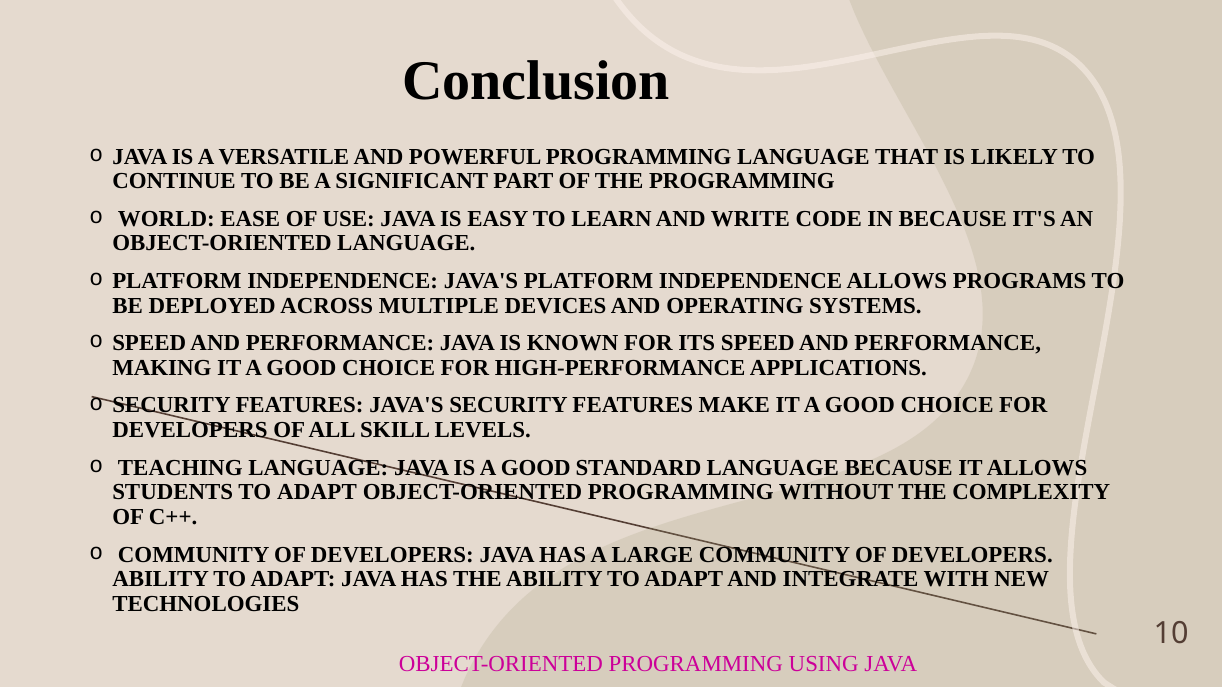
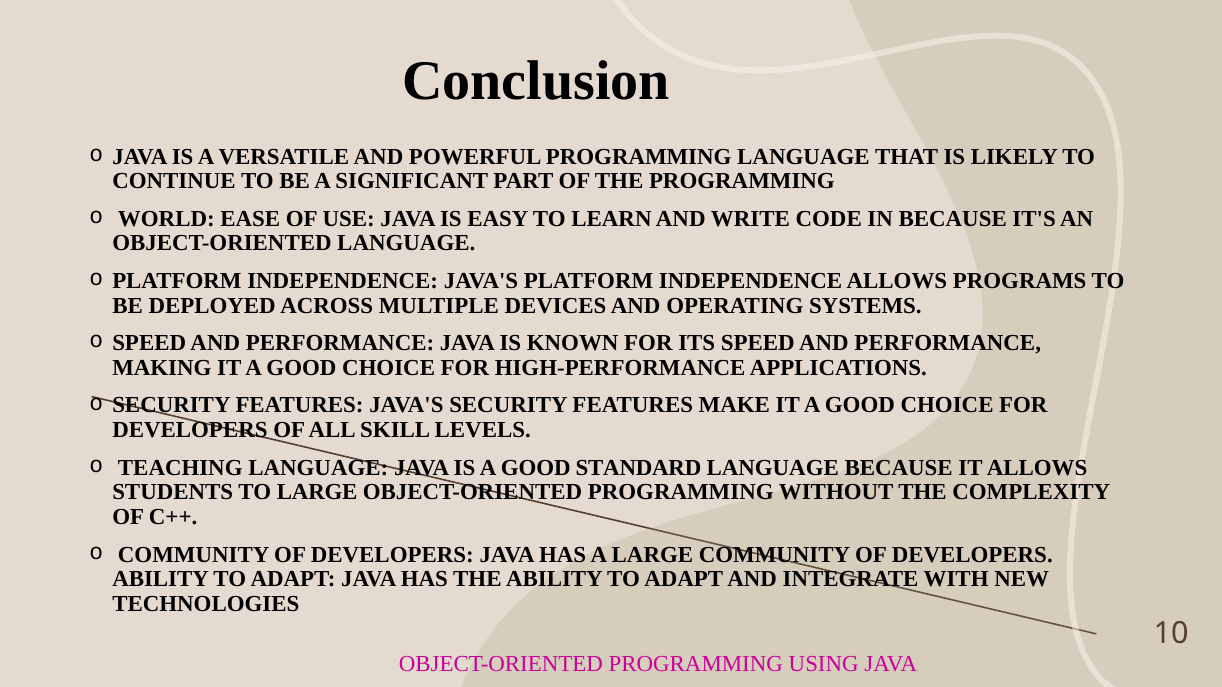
STUDENTS TO ADAPT: ADAPT -> LARGE
